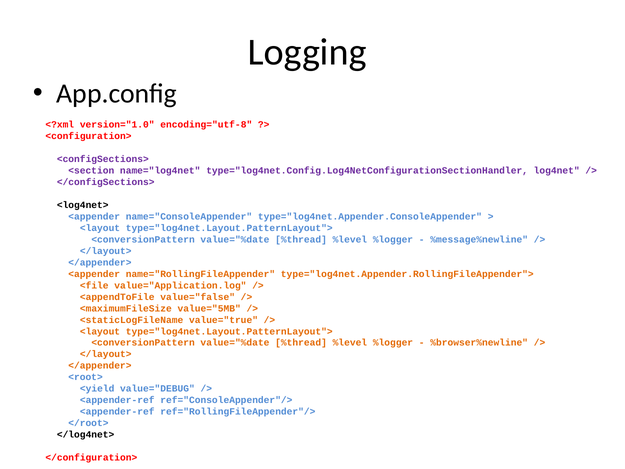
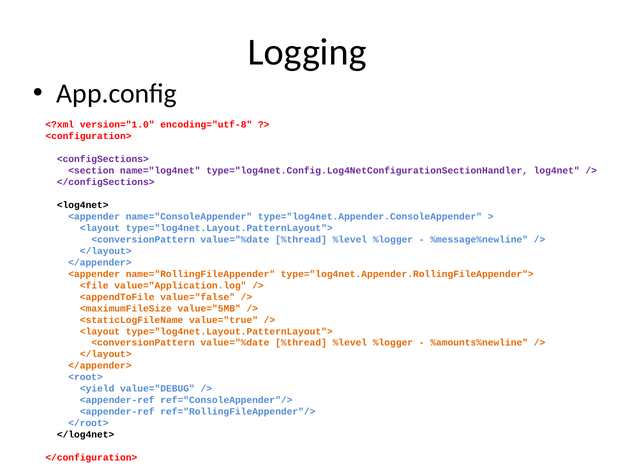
%browser%newline: %browser%newline -> %amounts%newline
